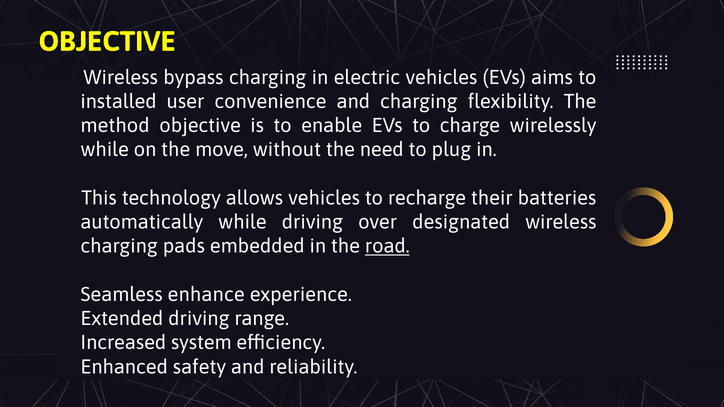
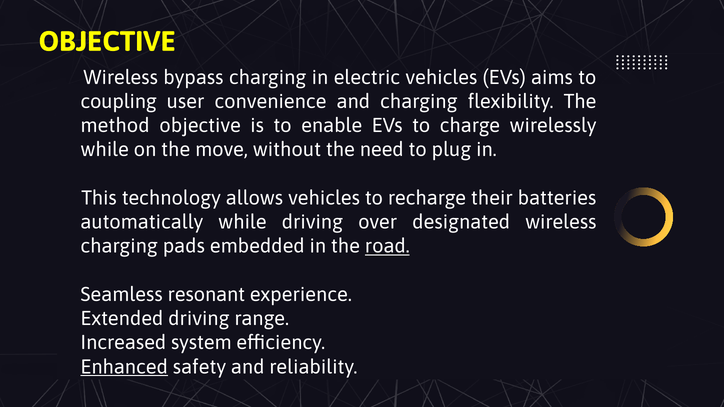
installed: installed -> coupling
enhance: enhance -> resonant
Enhanced underline: none -> present
